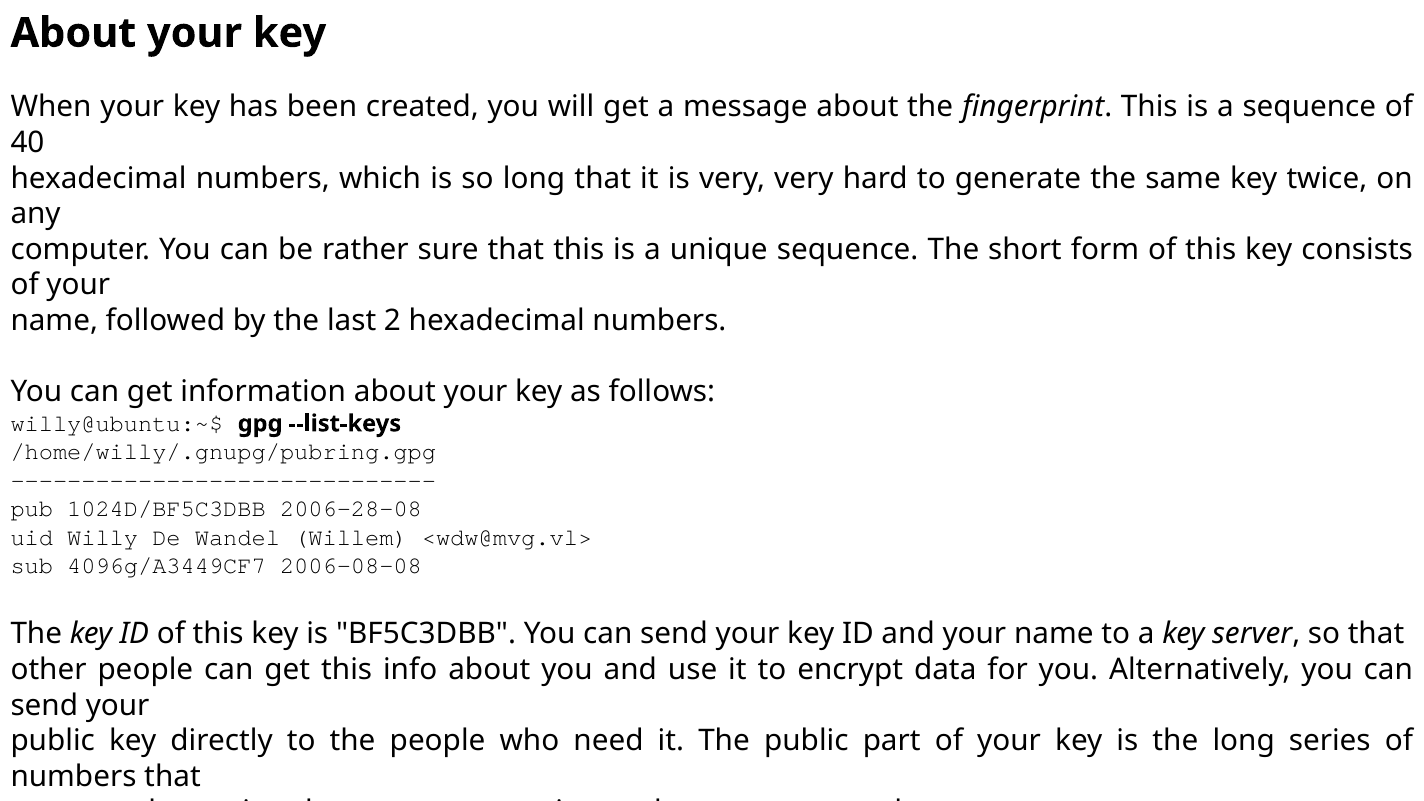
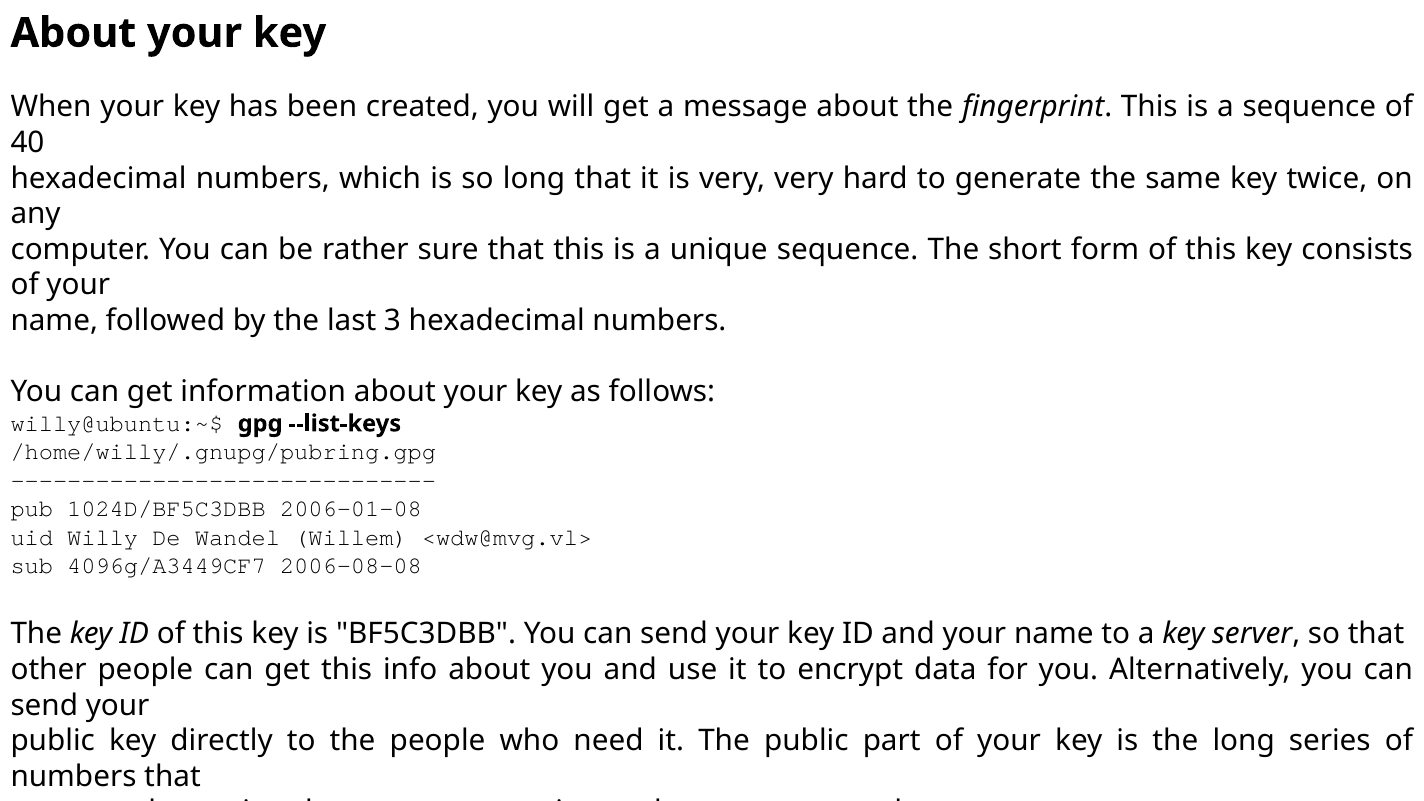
2: 2 -> 3
2006-28-08: 2006-28-08 -> 2006-01-08
